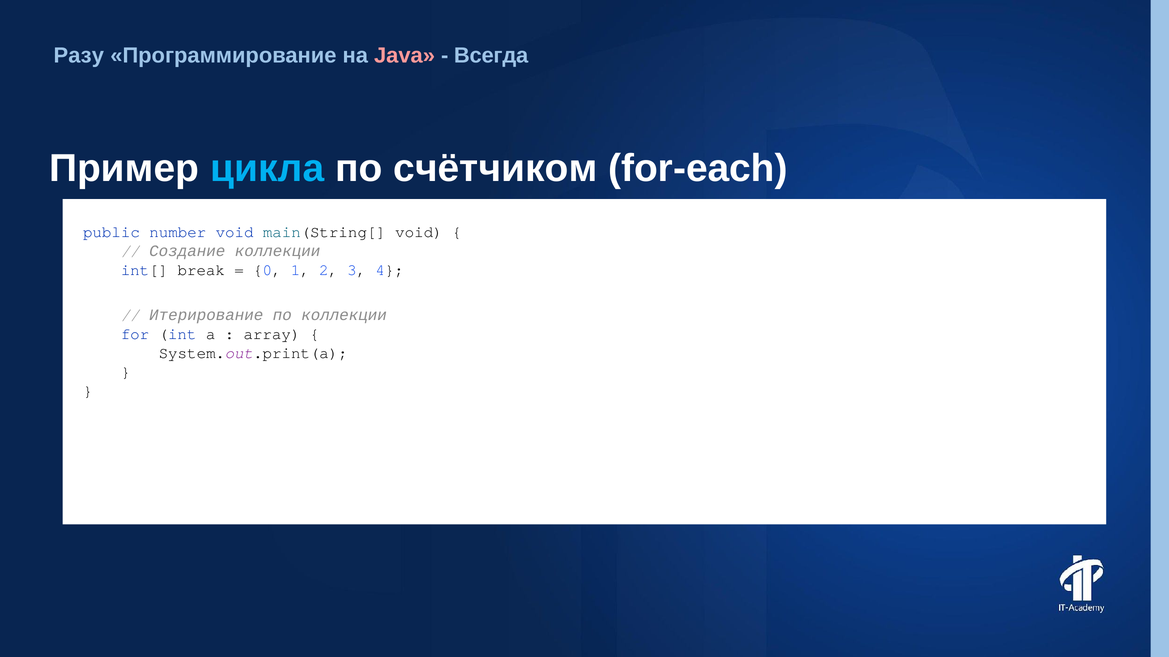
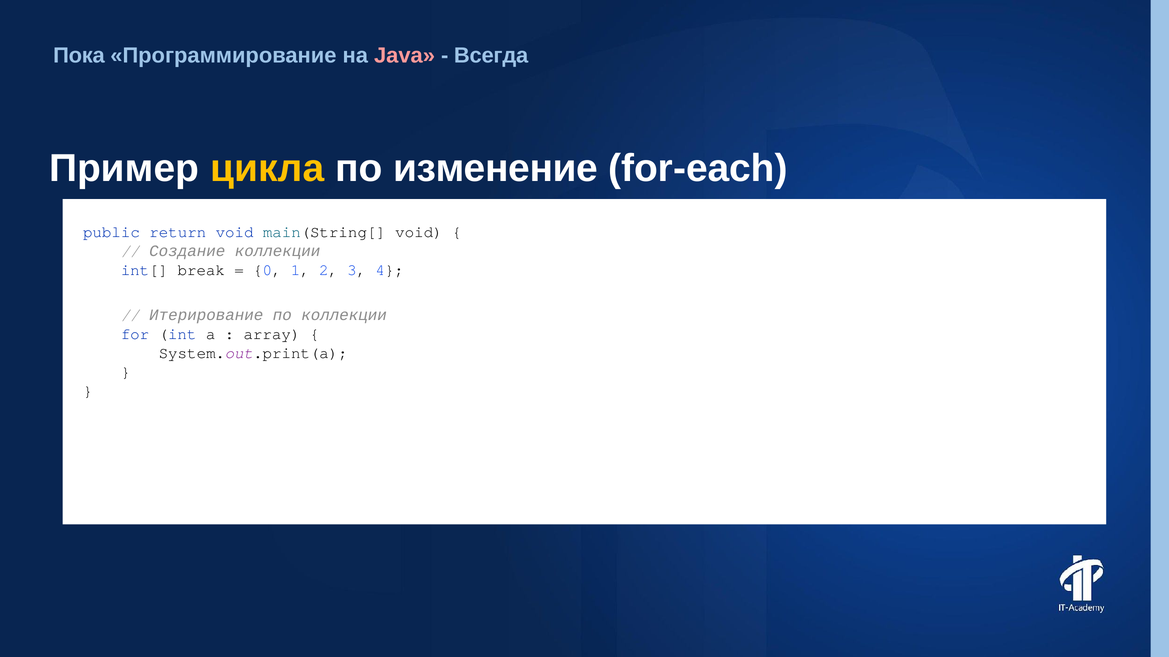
Разу: Разу -> Пока
цикла colour: light blue -> yellow
счётчиком: счётчиком -> изменение
number: number -> return
